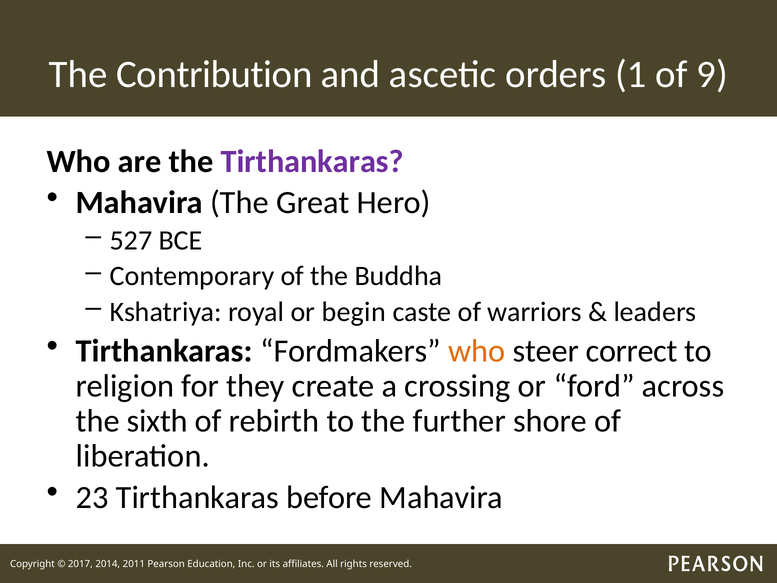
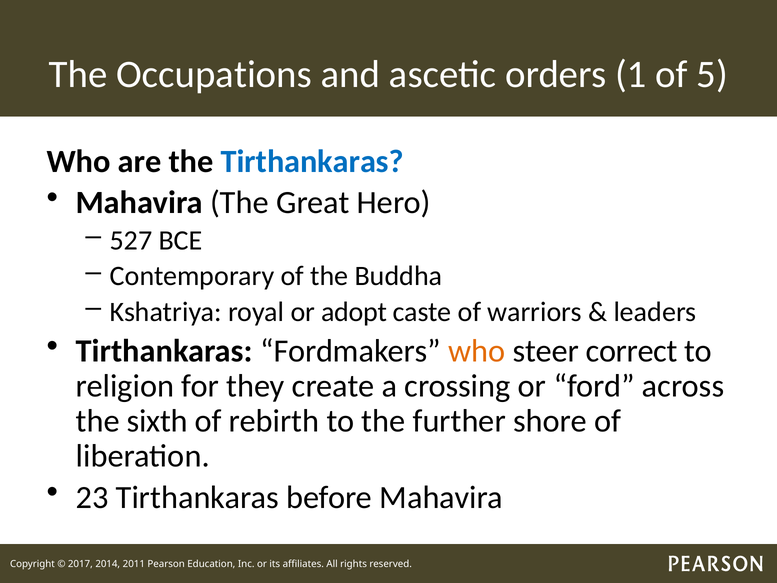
Contribution: Contribution -> Occupations
9: 9 -> 5
Tirthankaras at (312, 162) colour: purple -> blue
begin: begin -> adopt
